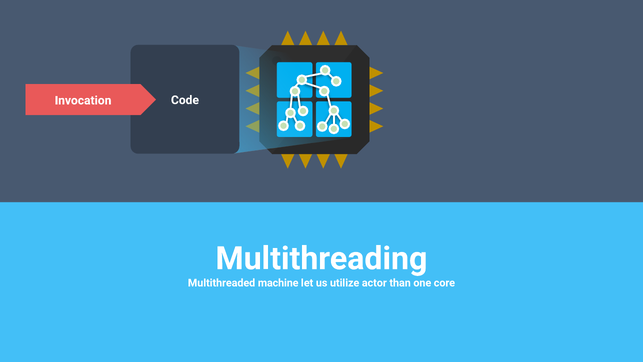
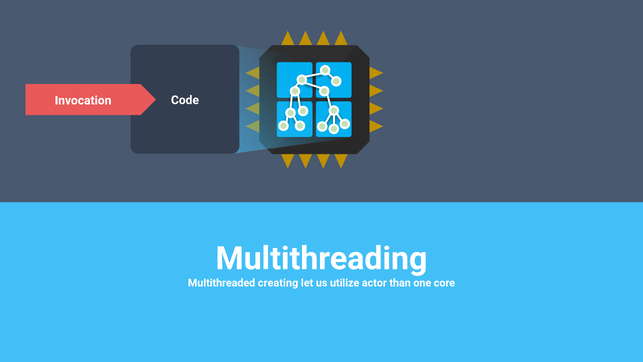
machine: machine -> creating
